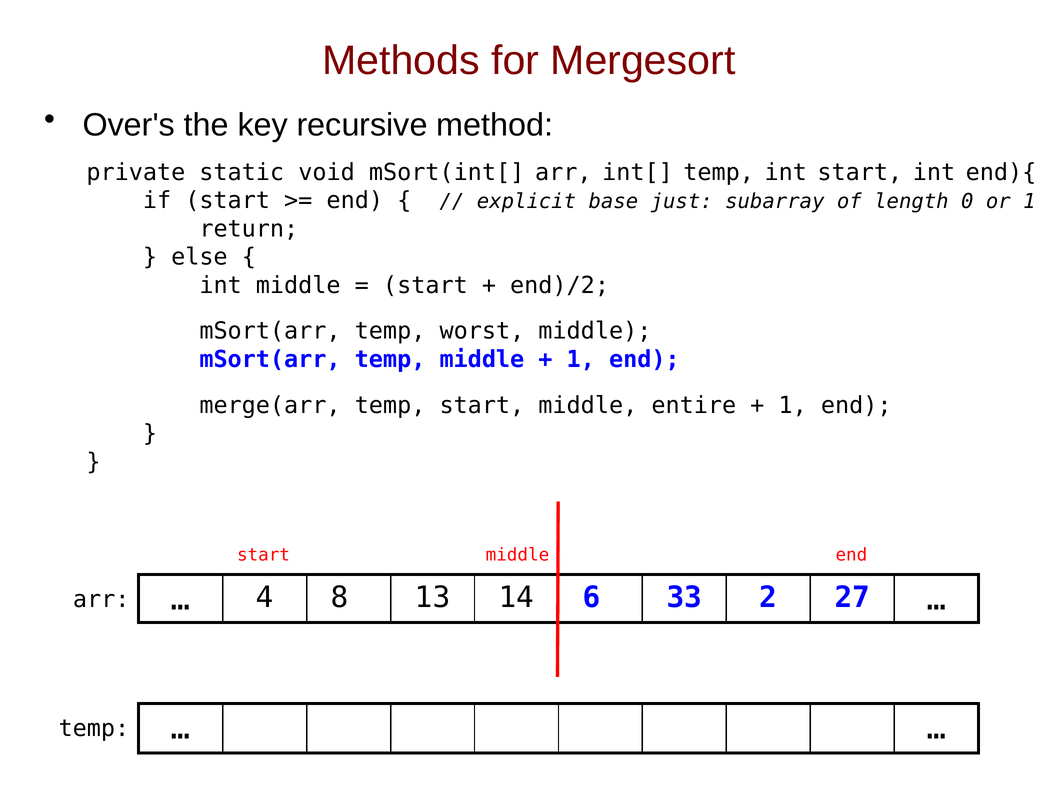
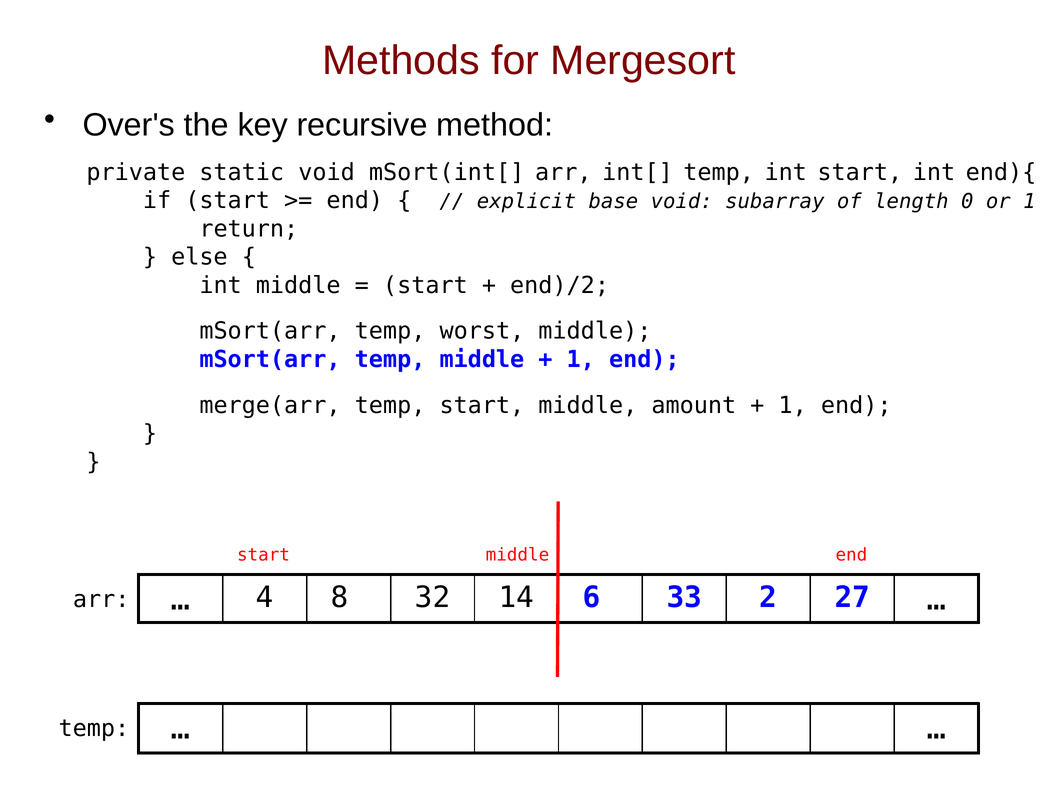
base just: just -> void
entire: entire -> amount
13: 13 -> 32
